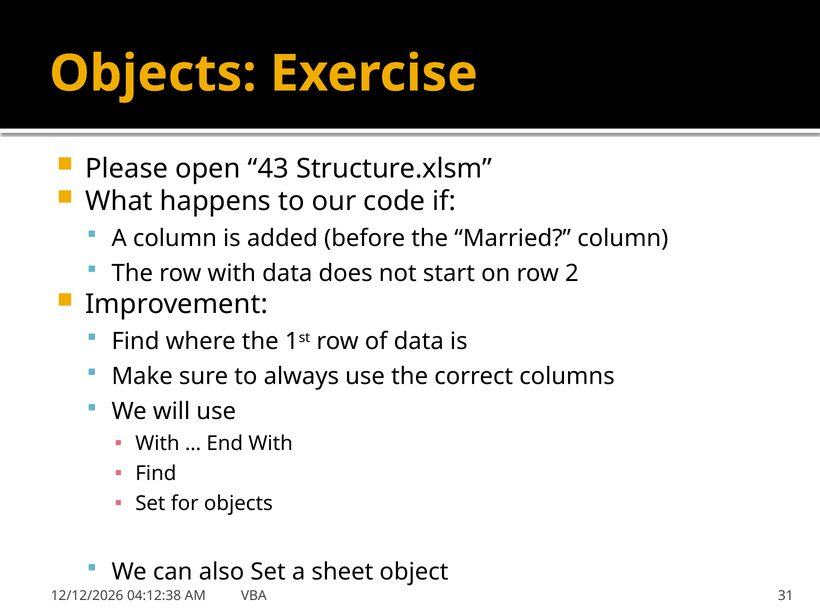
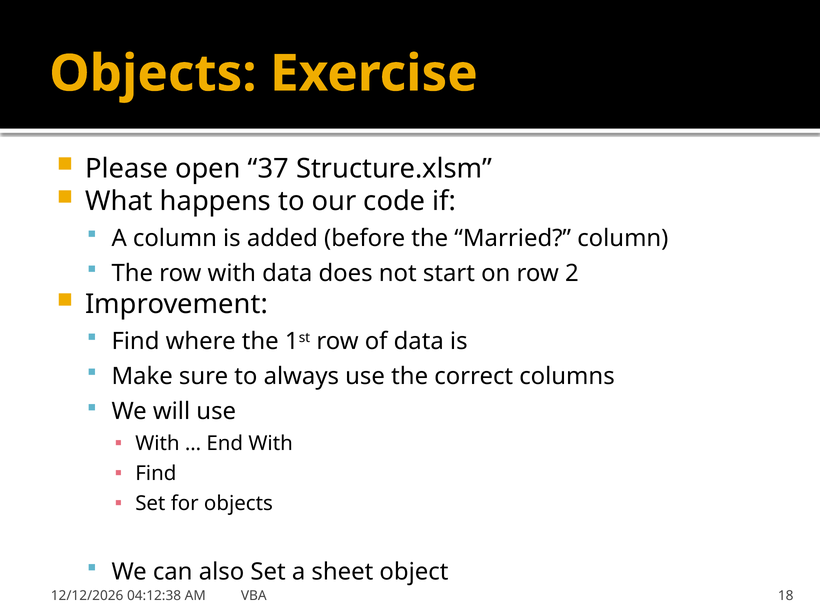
43: 43 -> 37
31: 31 -> 18
